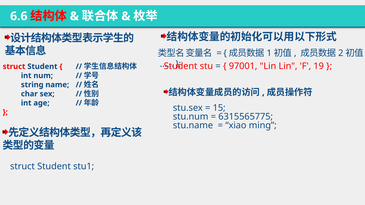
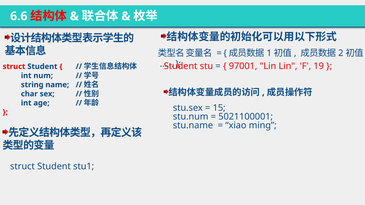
6315565775: 6315565775 -> 5021100001
